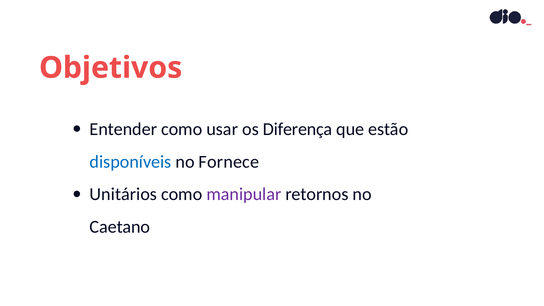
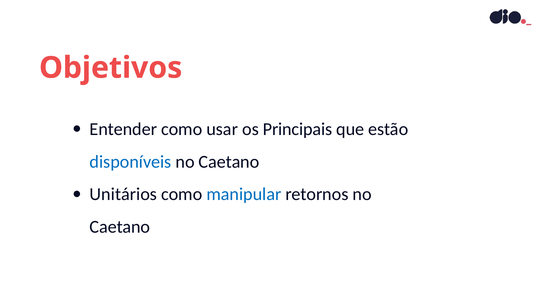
Diferença: Diferença -> Principais
Fornece at (229, 162): Fornece -> Caetano
manipular colour: purple -> blue
